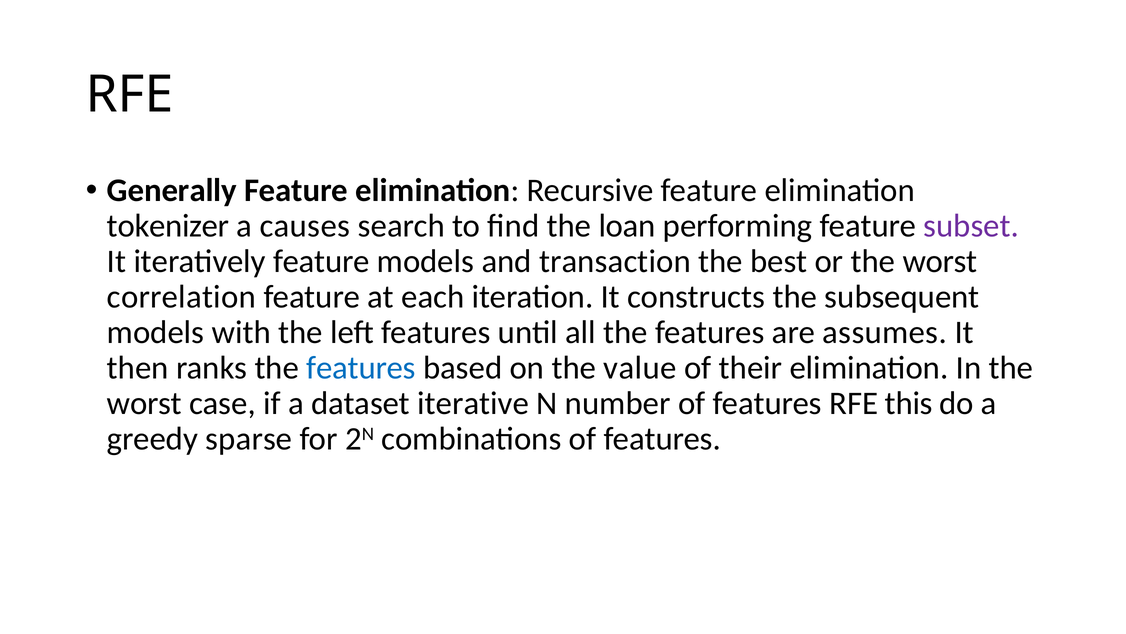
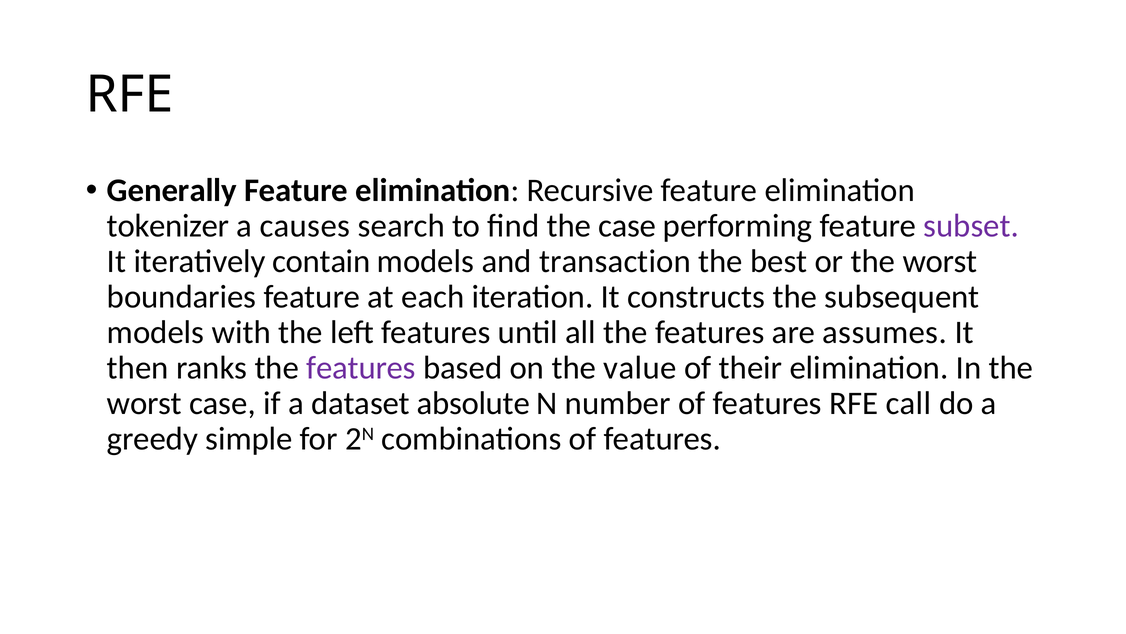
the loan: loan -> case
iteratively feature: feature -> contain
correlation: correlation -> boundaries
features at (361, 368) colour: blue -> purple
iterative: iterative -> absolute
this: this -> call
sparse: sparse -> simple
